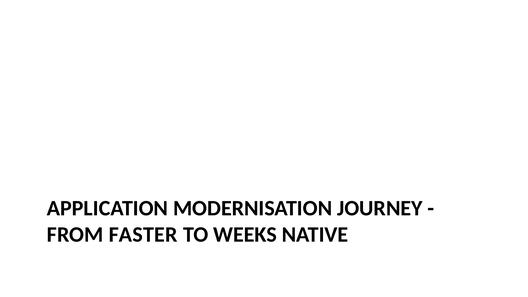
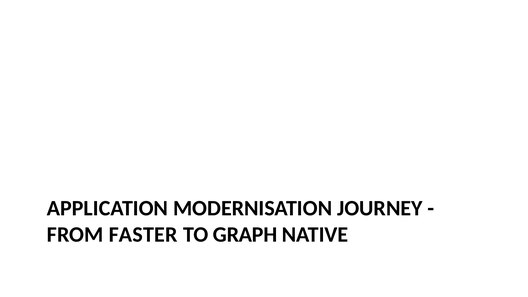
WEEKS: WEEKS -> GRAPH
